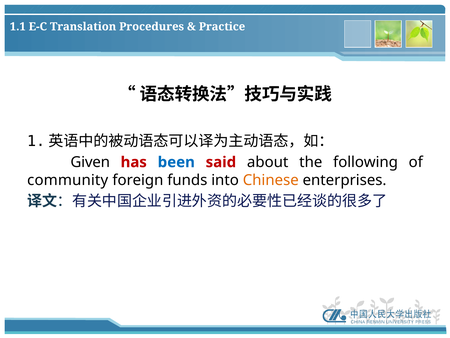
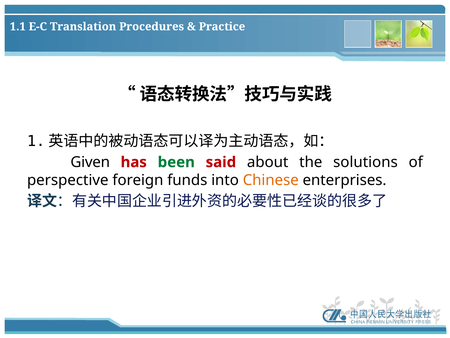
been colour: blue -> green
following: following -> solutions
community: community -> perspective
